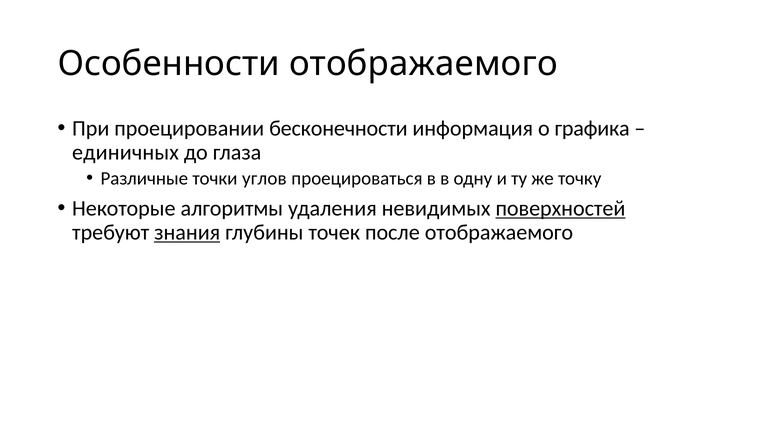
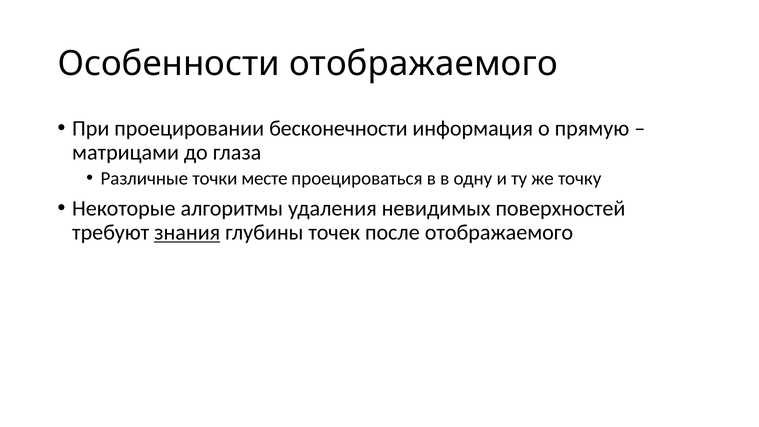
графика: графика -> прямую
единичных: единичных -> матрицами
углов: углов -> месте
поверхностей underline: present -> none
